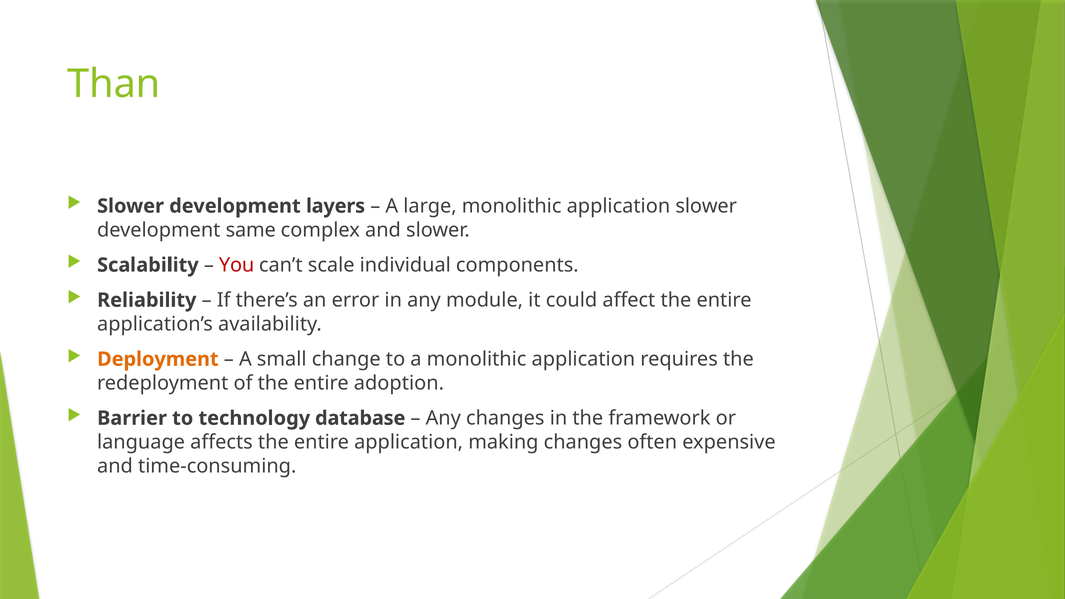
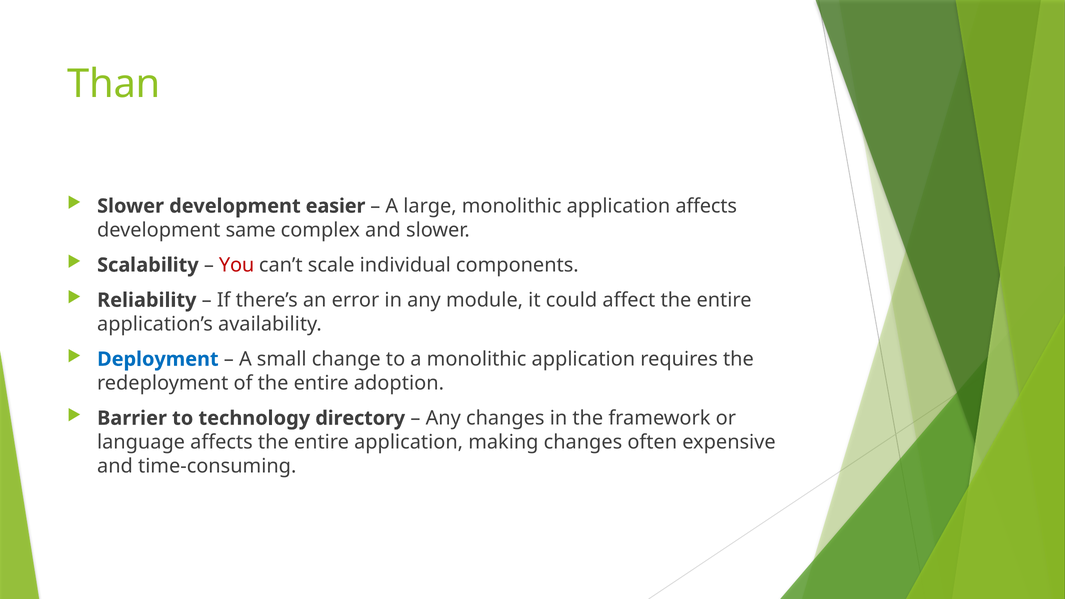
layers: layers -> easier
application slower: slower -> affects
Deployment colour: orange -> blue
database: database -> directory
